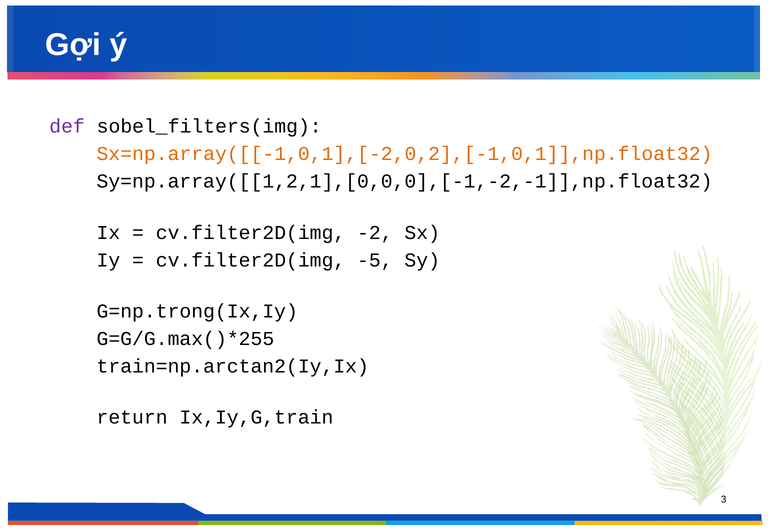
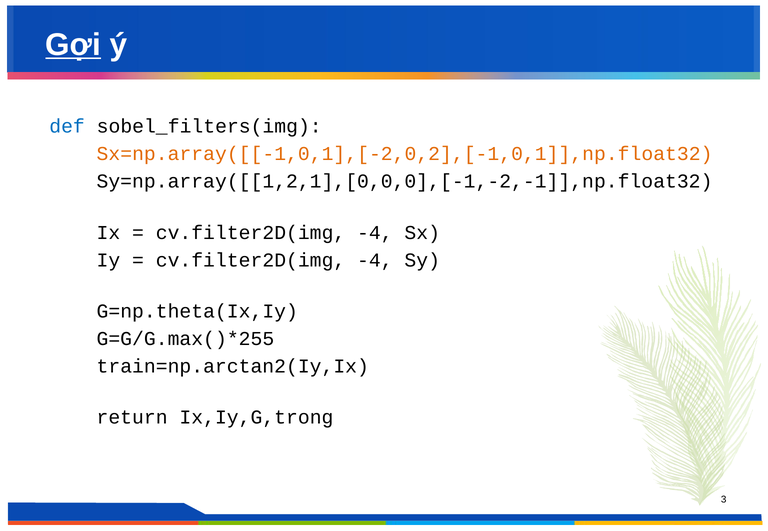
Gợi underline: none -> present
def colour: purple -> blue
-2 at (375, 233): -2 -> -4
-5 at (375, 260): -5 -> -4
G=np.trong(Ix,Iy: G=np.trong(Ix,Iy -> G=np.theta(Ix,Iy
Ix,Iy,G,train: Ix,Iy,G,train -> Ix,Iy,G,trong
